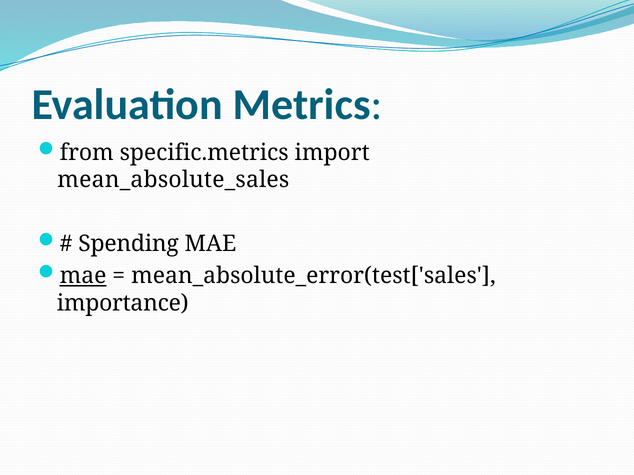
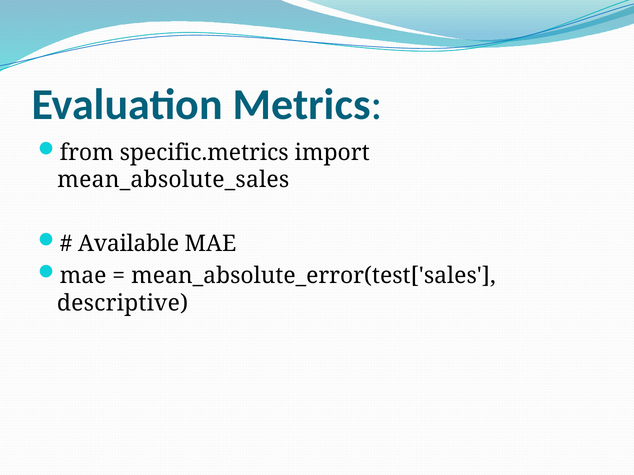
Spending: Spending -> Available
mae at (83, 276) underline: present -> none
importance: importance -> descriptive
